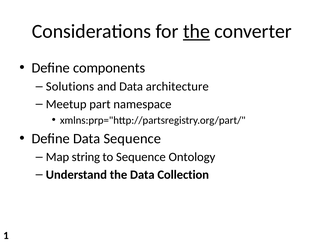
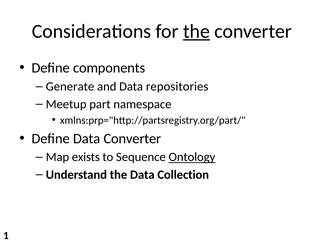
Solutions: Solutions -> Generate
architecture: architecture -> repositories
Data Sequence: Sequence -> Converter
string: string -> exists
Ontology underline: none -> present
